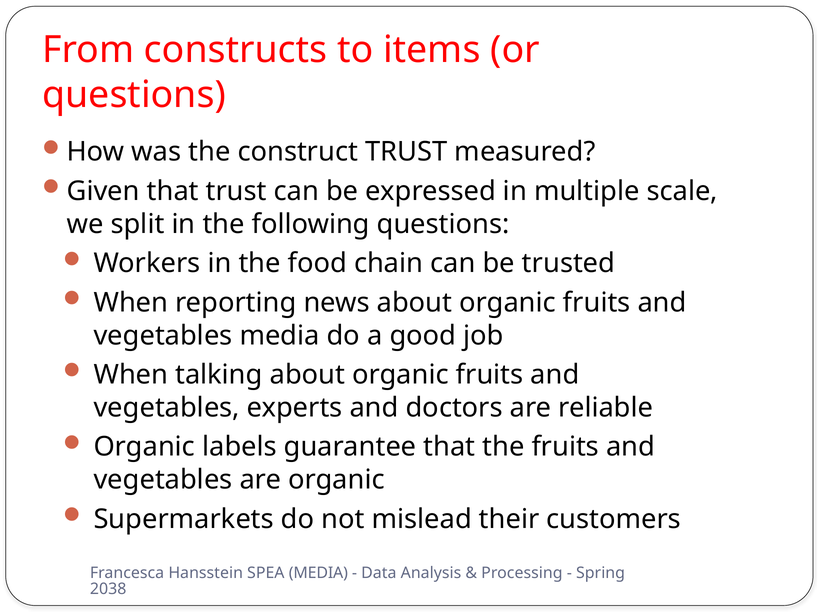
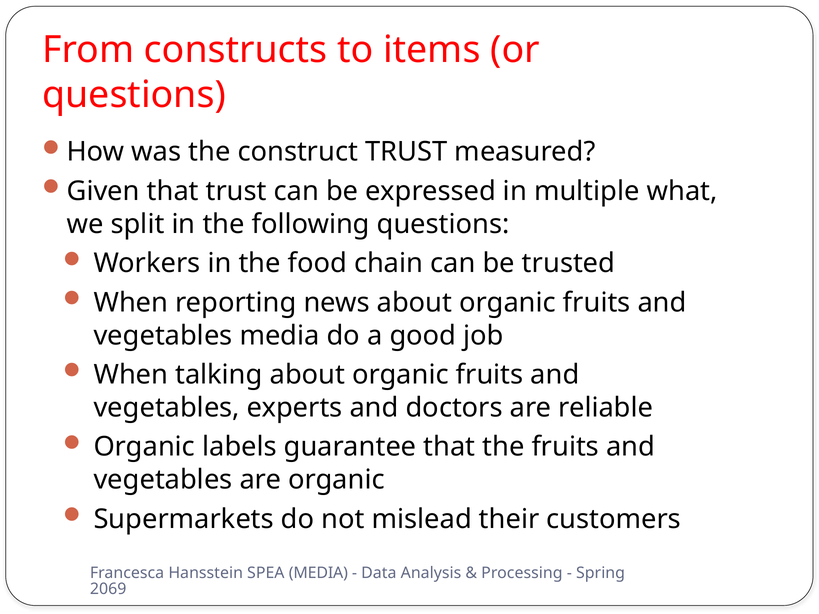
scale: scale -> what
2038: 2038 -> 2069
